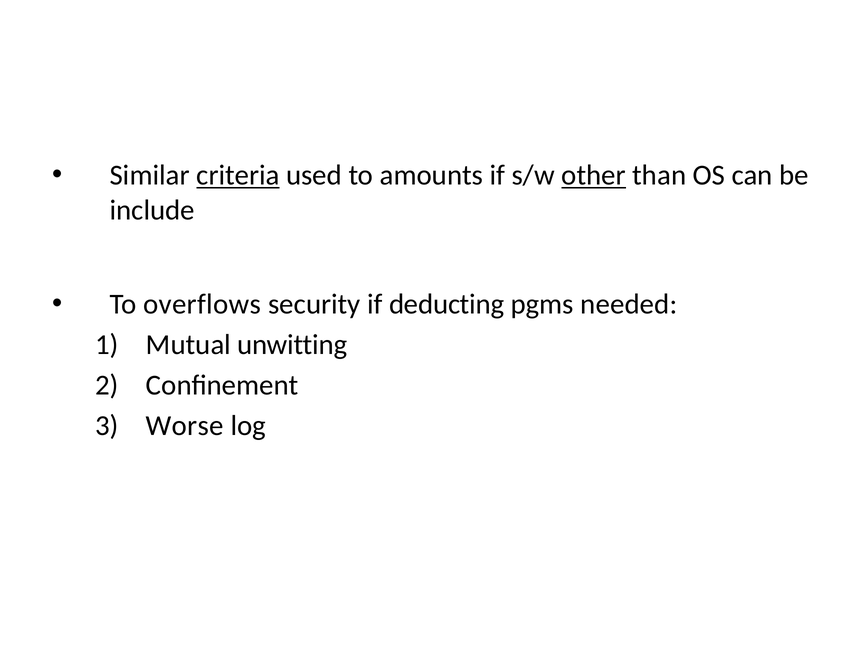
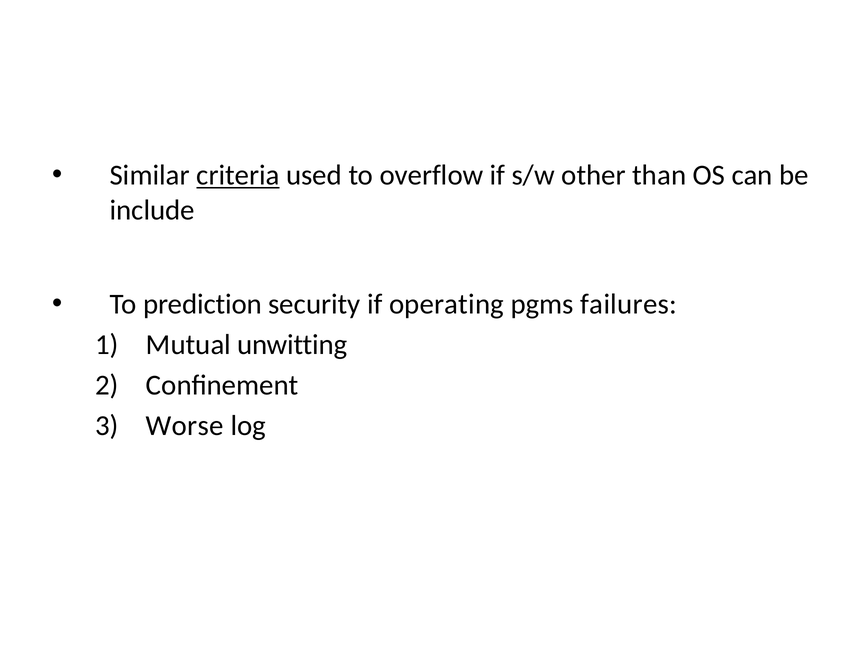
amounts: amounts -> overflow
other underline: present -> none
overflows: overflows -> prediction
deducting: deducting -> operating
needed: needed -> failures
